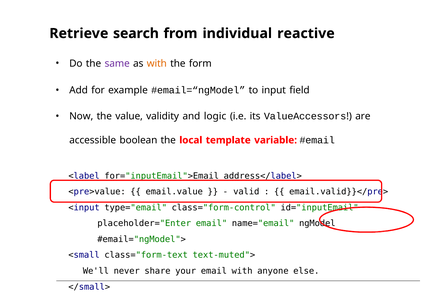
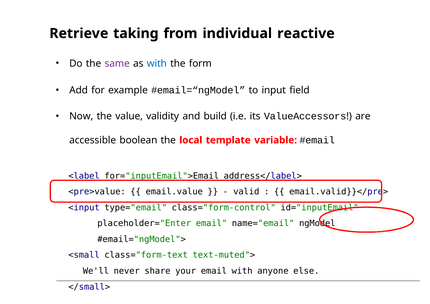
search: search -> taking
with at (157, 63) colour: orange -> blue
logic: logic -> build
